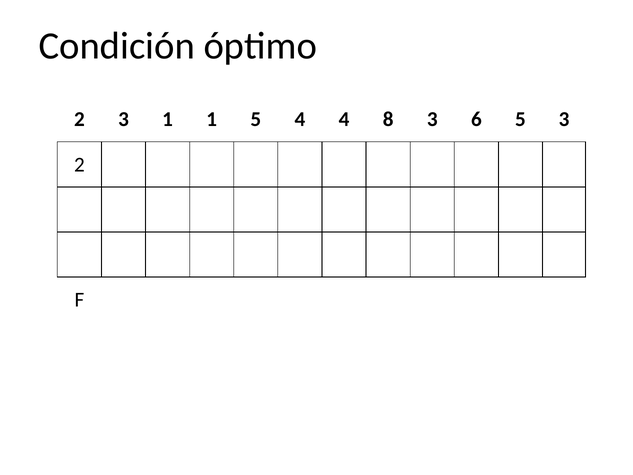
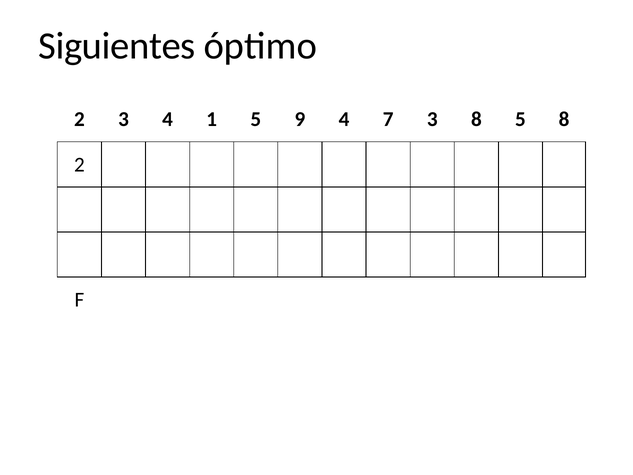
Condición: Condición -> Siguientes
3 1: 1 -> 4
5 4: 4 -> 9
8: 8 -> 7
3 6: 6 -> 8
5 3: 3 -> 8
